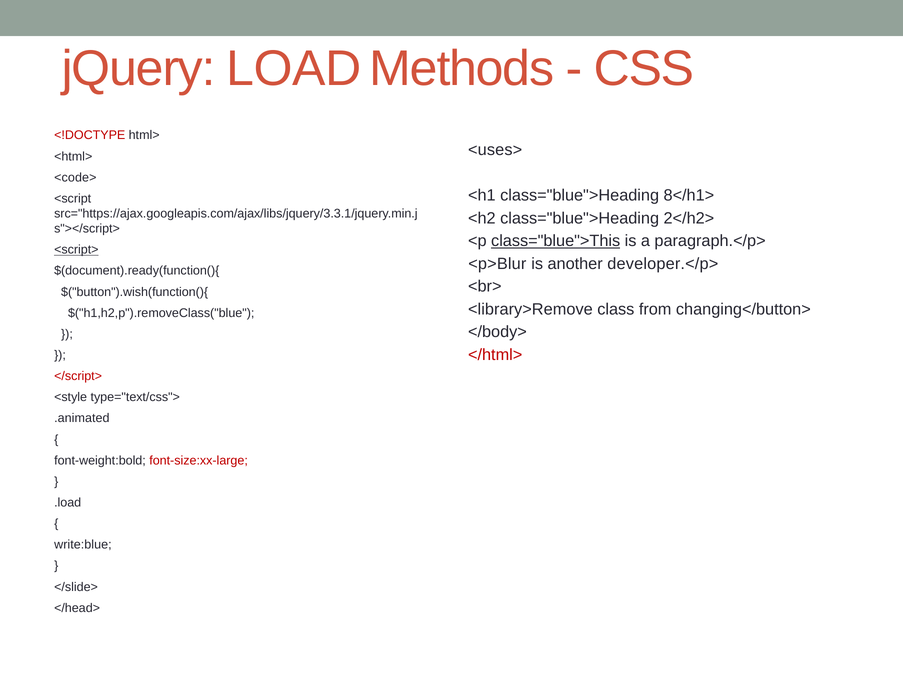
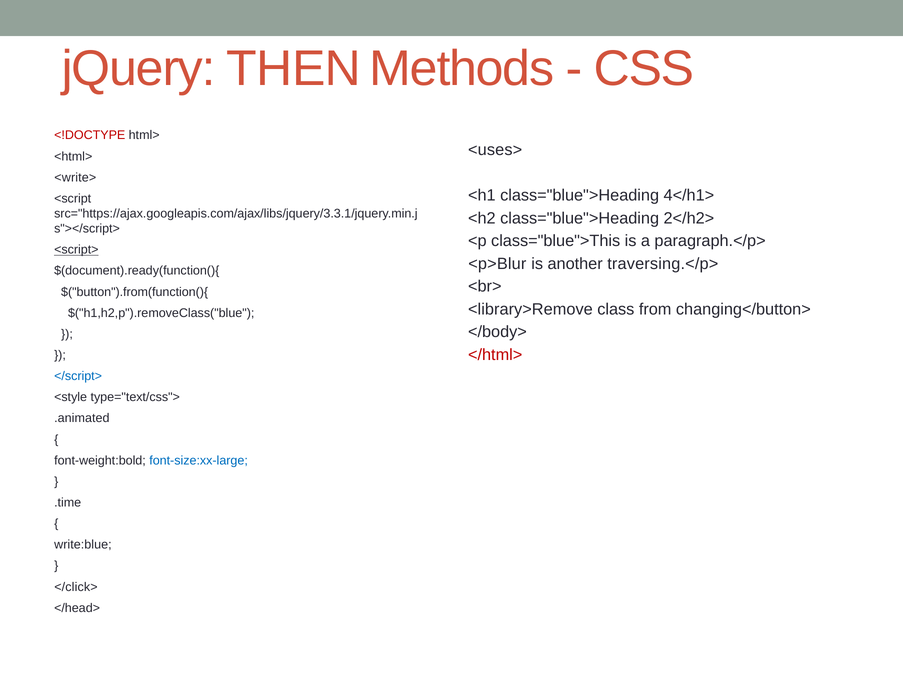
LOAD: LOAD -> THEN
<code>: <code> -> <write>
8</h1>: 8</h1> -> 4</h1>
class="blue">This underline: present -> none
developer.</p>: developer.</p> -> traversing.</p>
$("button").wish(function(){: $("button").wish(function(){ -> $("button").from(function(){
</script> colour: red -> blue
font-size:xx-large colour: red -> blue
.load: .load -> .time
</slide>: </slide> -> </click>
